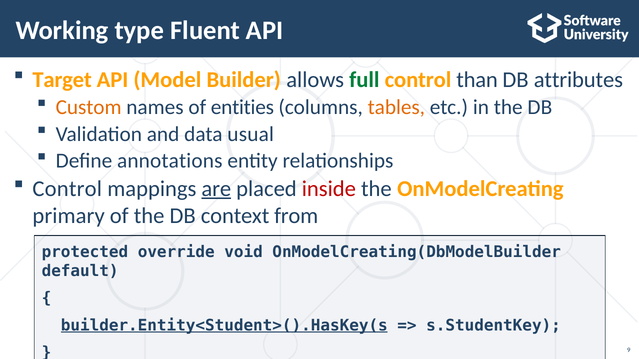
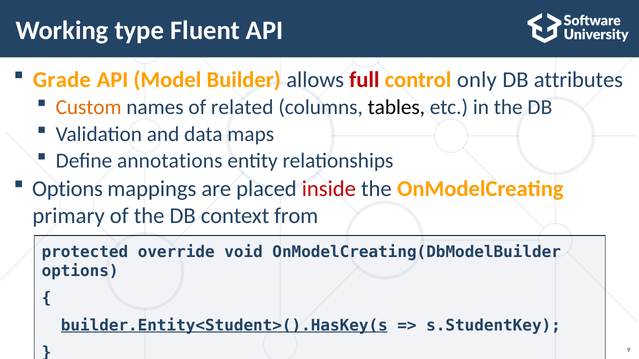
Target: Target -> Grade
full colour: green -> red
than: than -> only
entities: entities -> related
tables colour: orange -> black
usual: usual -> maps
Control at (67, 189): Control -> Options
are underline: present -> none
default at (80, 271): default -> options
